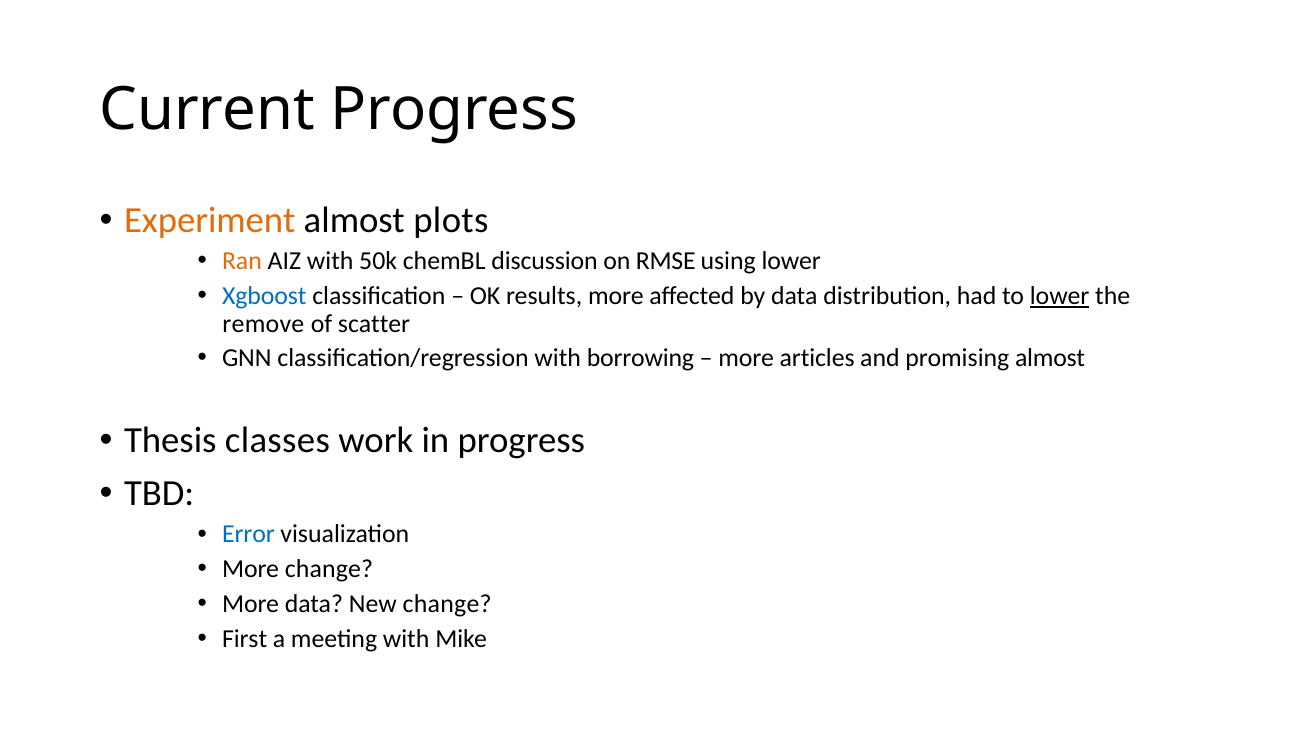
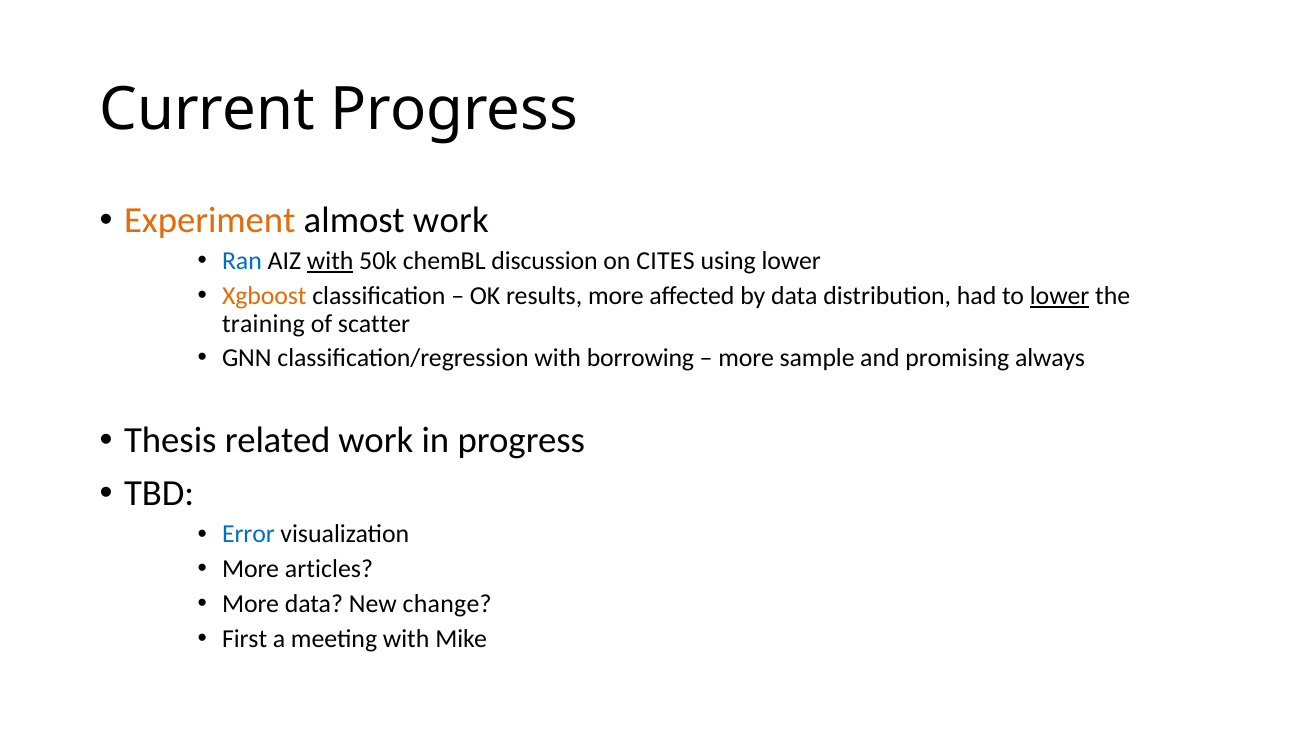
almost plots: plots -> work
Ran colour: orange -> blue
with at (330, 261) underline: none -> present
RMSE: RMSE -> CITES
Xgboost colour: blue -> orange
remove: remove -> training
articles: articles -> sample
promising almost: almost -> always
classes: classes -> related
More change: change -> articles
